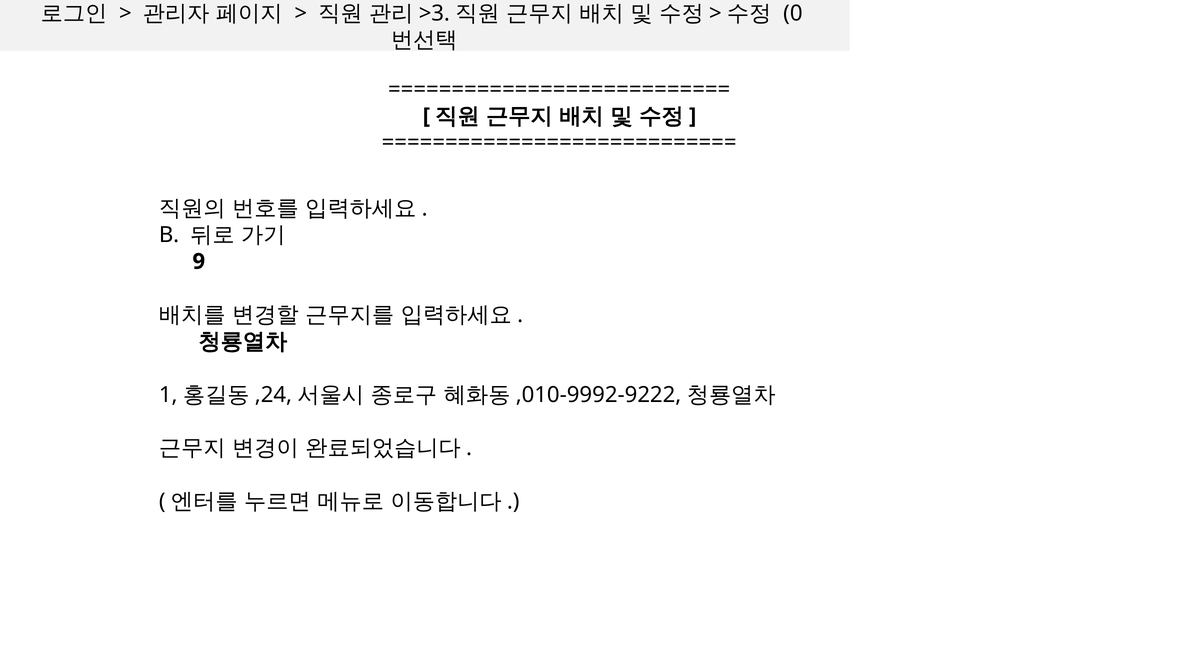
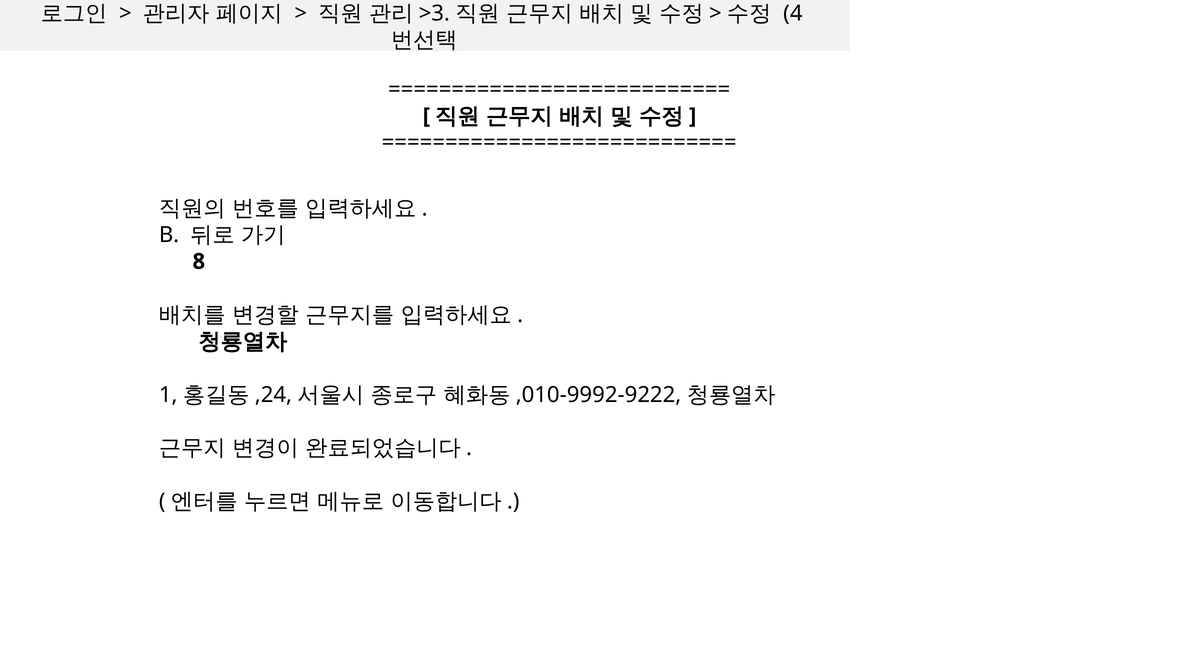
0: 0 -> 4
9: 9 -> 8
